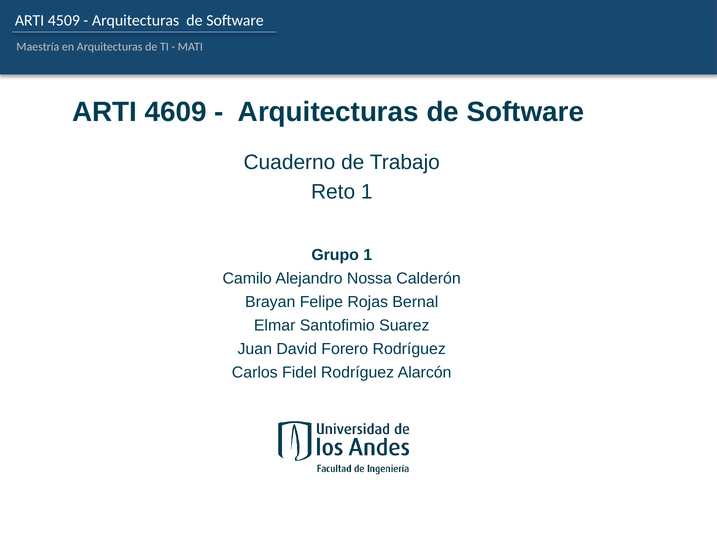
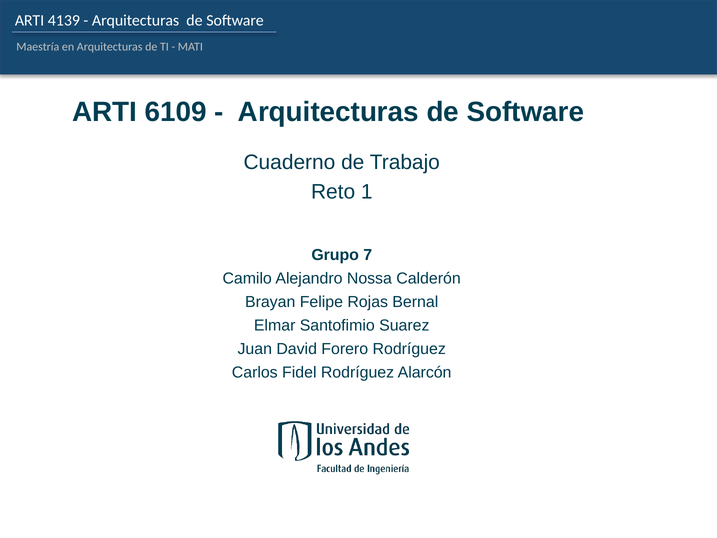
4509: 4509 -> 4139
4609: 4609 -> 6109
Grupo 1: 1 -> 7
